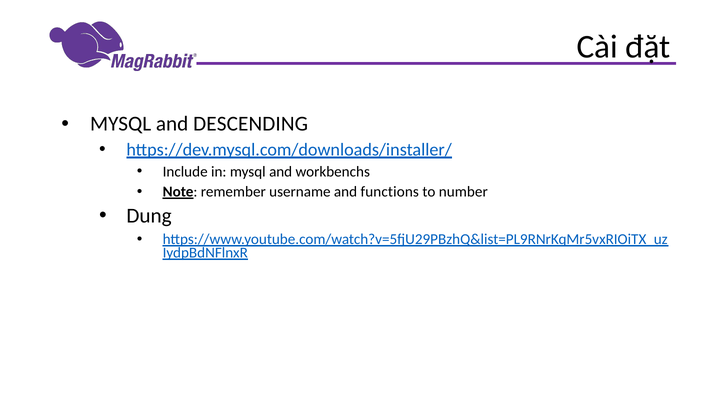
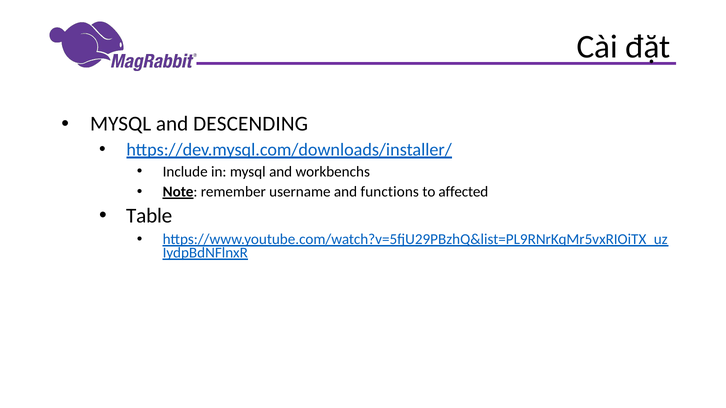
number: number -> affected
Dung: Dung -> Table
